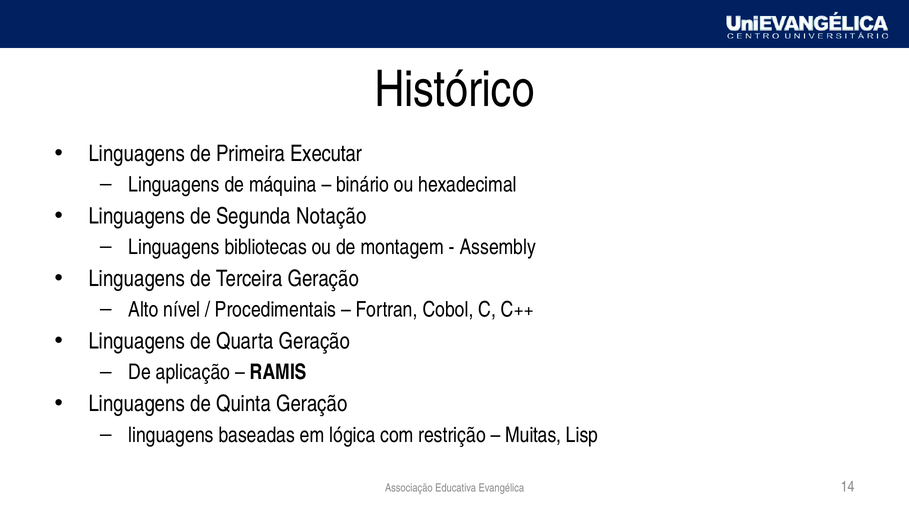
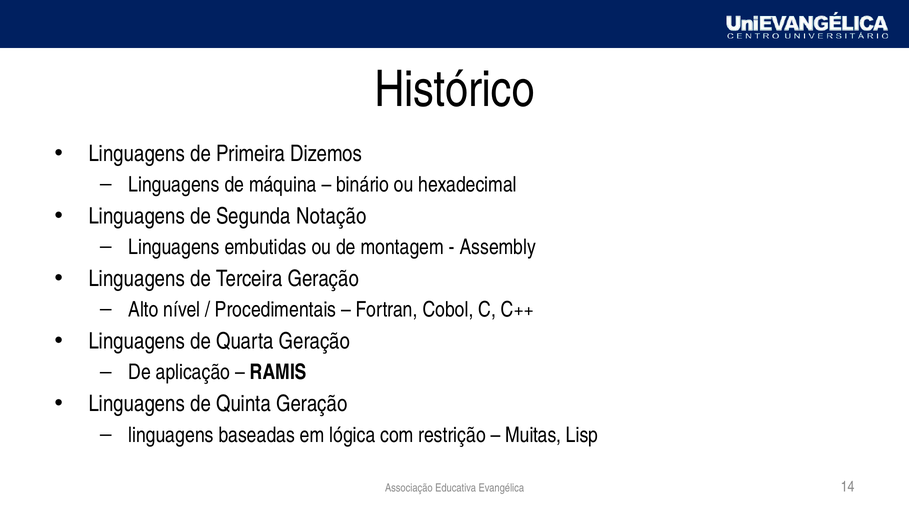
Executar: Executar -> Dizemos
bibliotecas: bibliotecas -> embutidas
